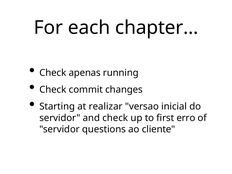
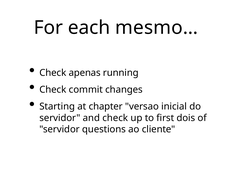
chapter…: chapter… -> mesmo…
realizar: realizar -> chapter
erro: erro -> dois
